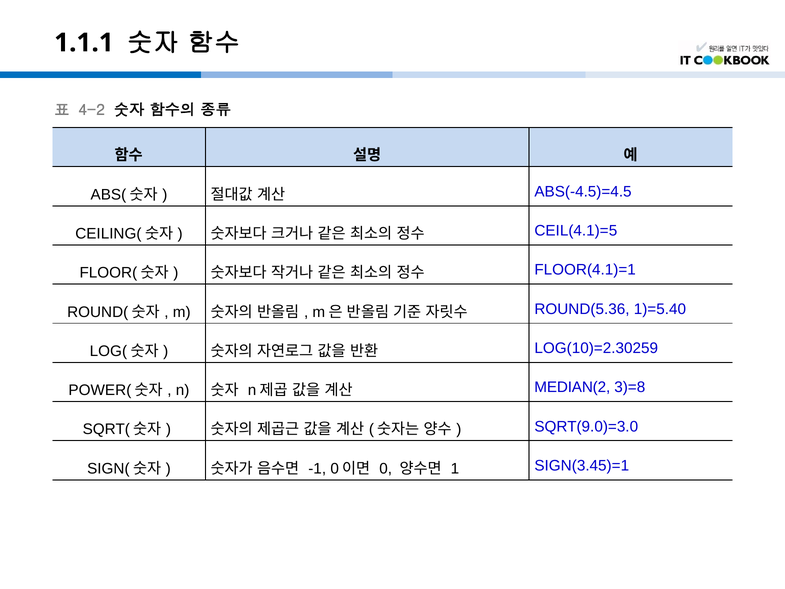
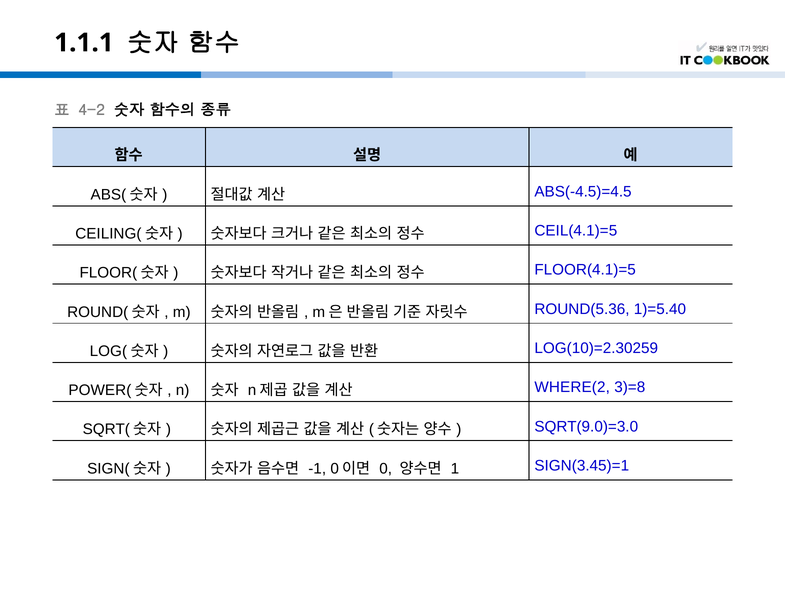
FLOOR(4.1)=1: FLOOR(4.1)=1 -> FLOOR(4.1)=5
MEDIAN(2: MEDIAN(2 -> WHERE(2
